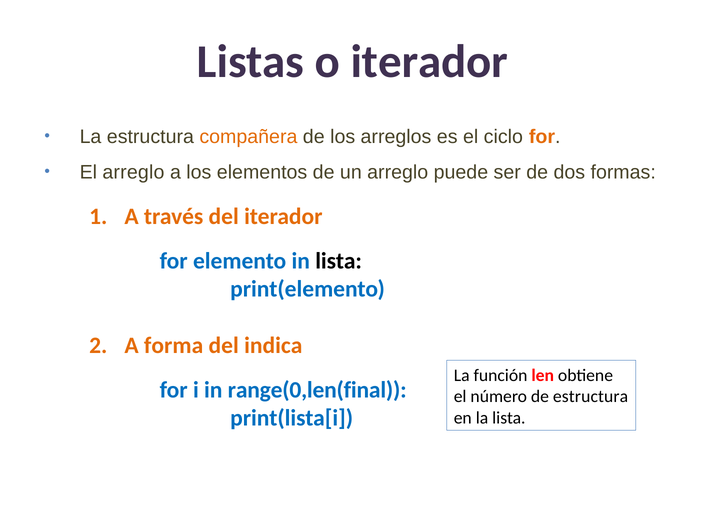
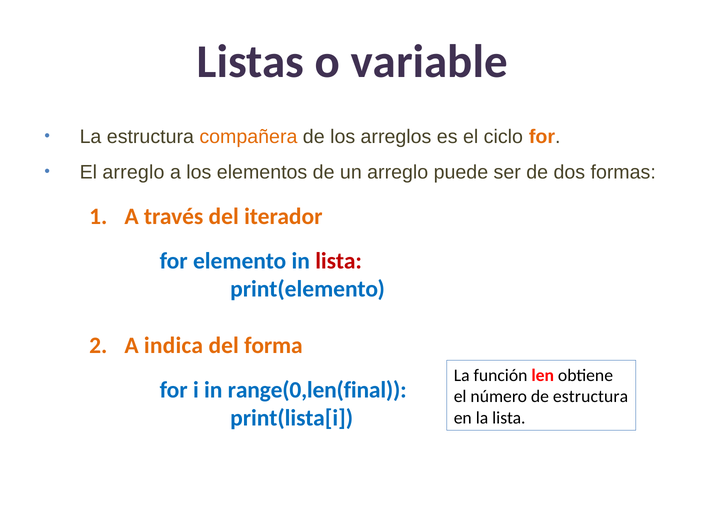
o iterador: iterador -> variable
lista at (339, 261) colour: black -> red
forma: forma -> indica
indica: indica -> forma
